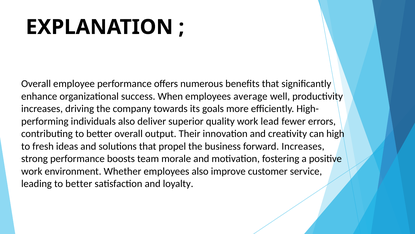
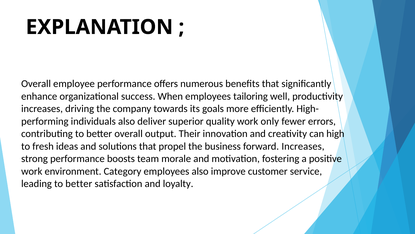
average: average -> tailoring
lead: lead -> only
Whether: Whether -> Category
